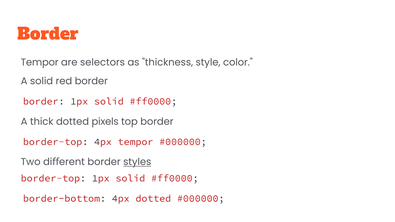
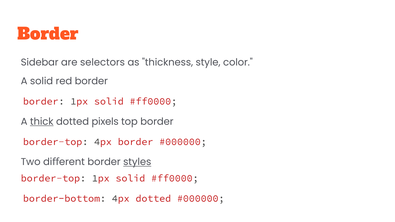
Tempor at (40, 63): Tempor -> Sidebar
thick underline: none -> present
4px tempor: tempor -> border
